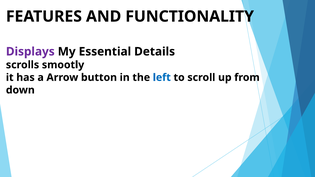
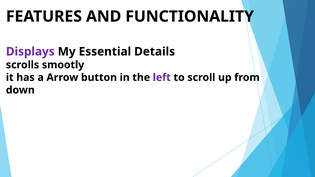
left colour: blue -> purple
